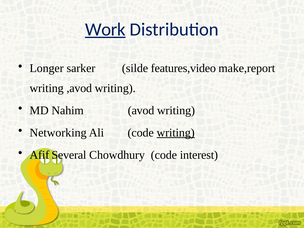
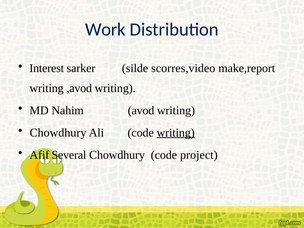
Work underline: present -> none
Longer: Longer -> Interest
features,video: features,video -> scorres,video
Networking at (58, 133): Networking -> Chowdhury
interest: interest -> project
